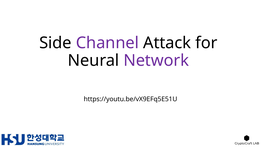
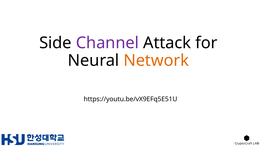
Network colour: purple -> orange
